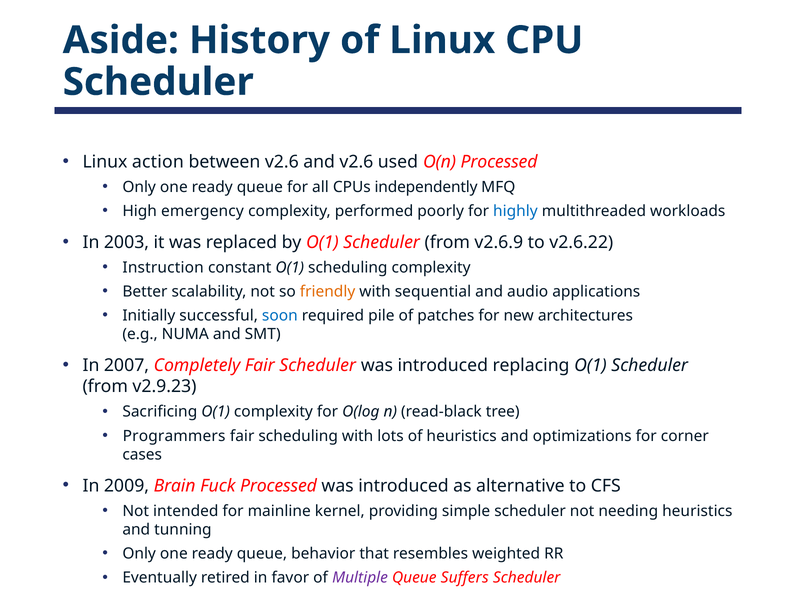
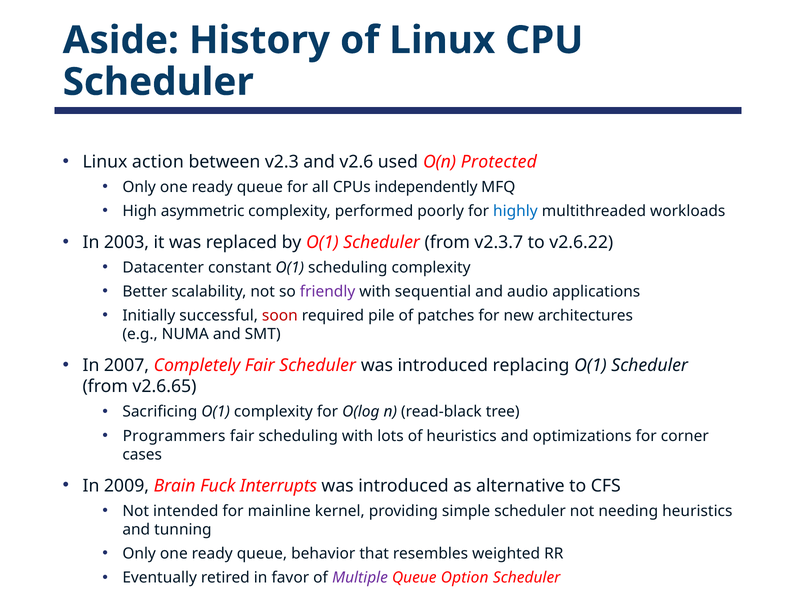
between v2.6: v2.6 -> v2.3
O(n Processed: Processed -> Protected
emergency: emergency -> asymmetric
v2.6.9: v2.6.9 -> v2.3.7
Instruction: Instruction -> Datacenter
friendly colour: orange -> purple
soon colour: blue -> red
v2.9.23: v2.9.23 -> v2.6.65
Fuck Processed: Processed -> Interrupts
Suffers: Suffers -> Option
